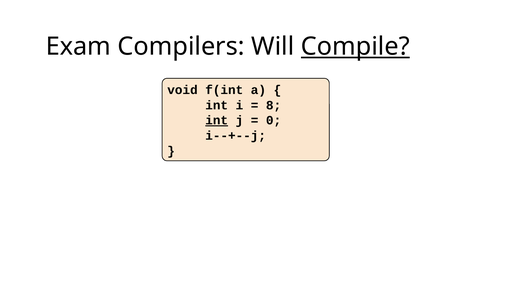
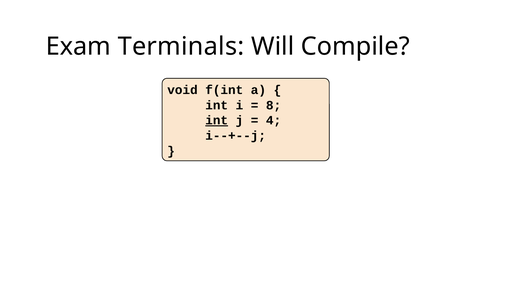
Compilers: Compilers -> Terminals
Compile underline: present -> none
0: 0 -> 4
